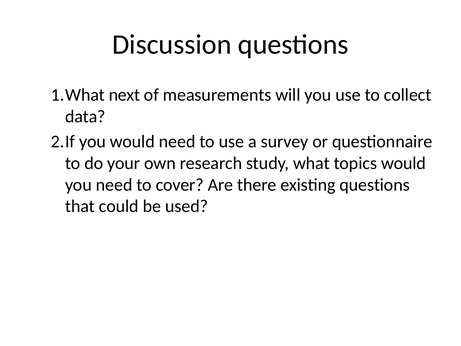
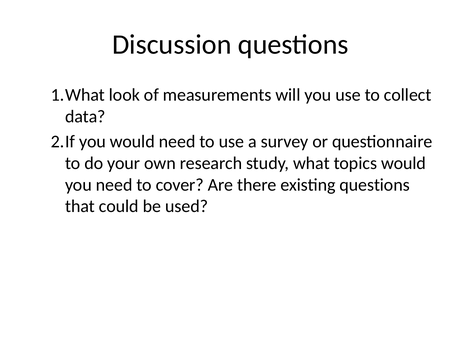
next: next -> look
